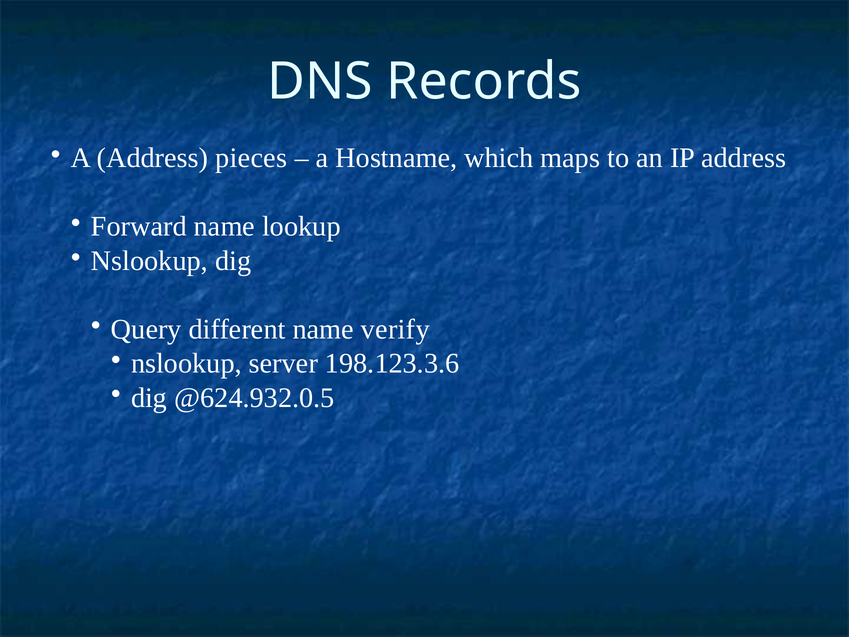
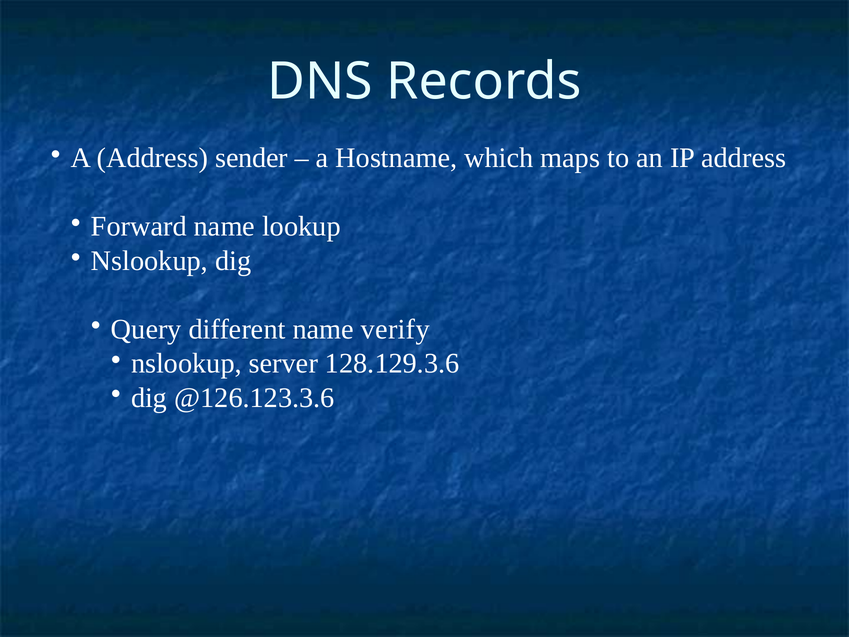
pieces: pieces -> sender
198.123.3.6: 198.123.3.6 -> 128.129.3.6
@624.932.0.5: @624.932.0.5 -> @126.123.3.6
